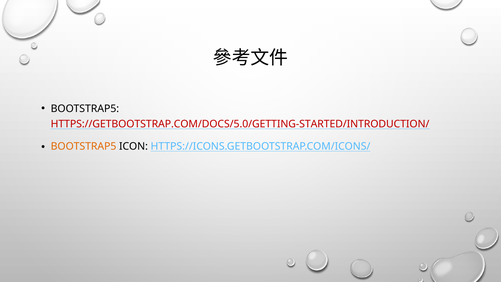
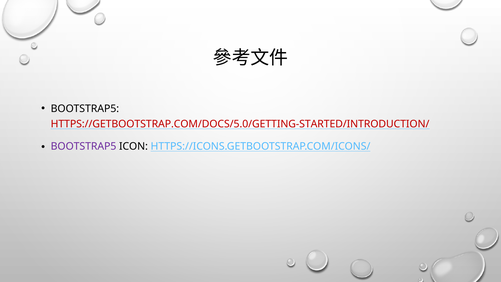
BOOTSTRAP5 at (84, 146) colour: orange -> purple
